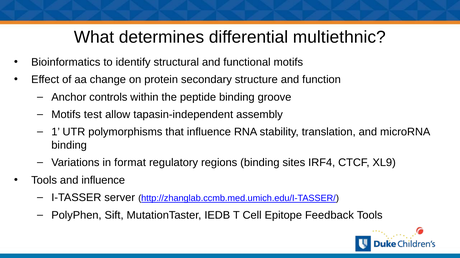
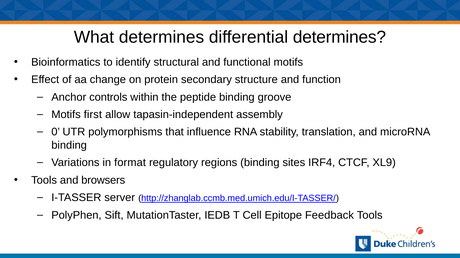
differential multiethnic: multiethnic -> determines
test: test -> first
1: 1 -> 0
and influence: influence -> browsers
